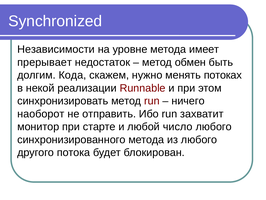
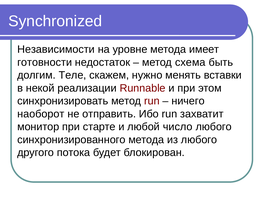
прерывает: прерывает -> готовности
обмен: обмен -> схема
Кода: Кода -> Теле
потоках: потоках -> вставки
